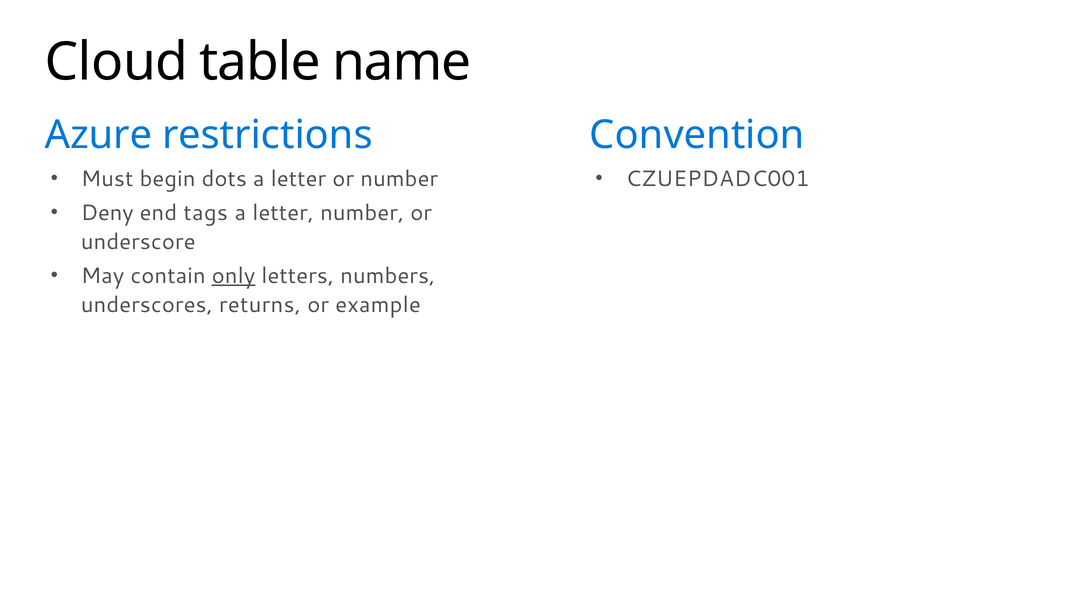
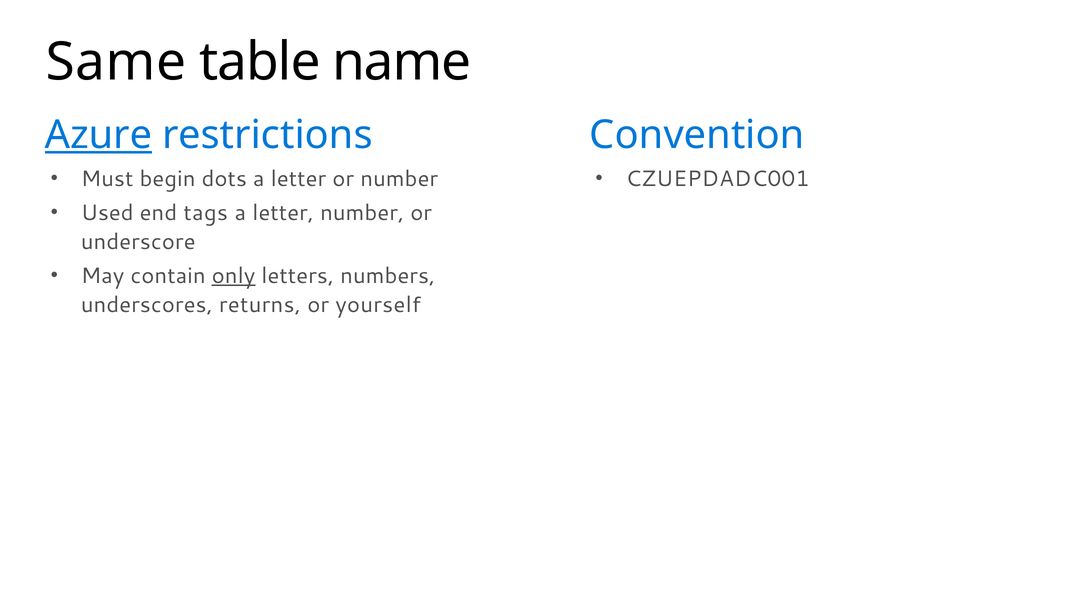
Cloud: Cloud -> Same
Azure underline: none -> present
Deny: Deny -> Used
example: example -> yourself
